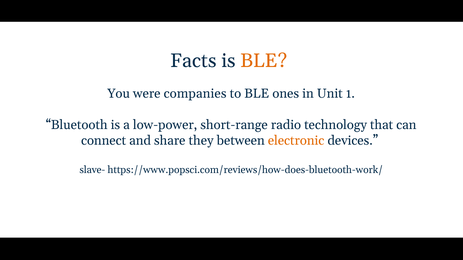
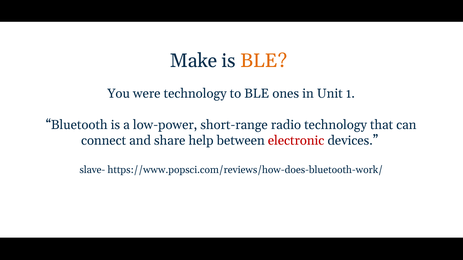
Facts: Facts -> Make
were companies: companies -> technology
they: they -> help
electronic colour: orange -> red
